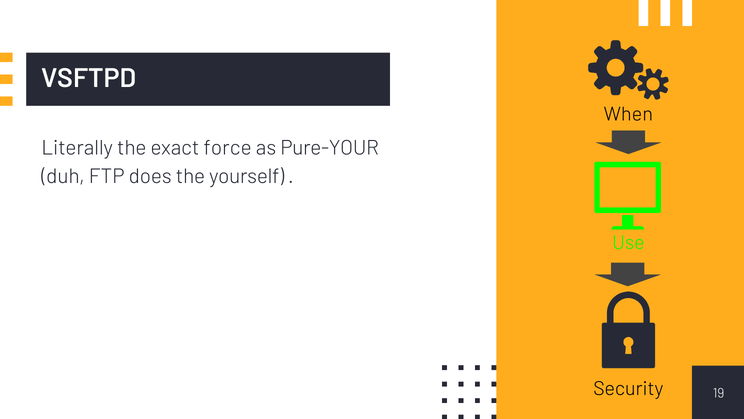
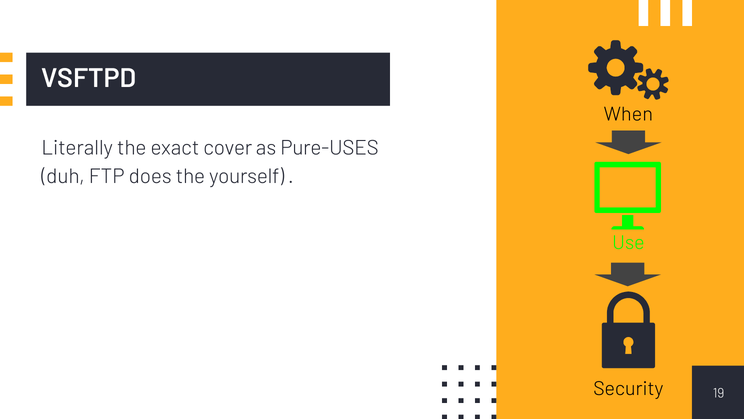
force: force -> cover
Pure-YOUR: Pure-YOUR -> Pure-USES
